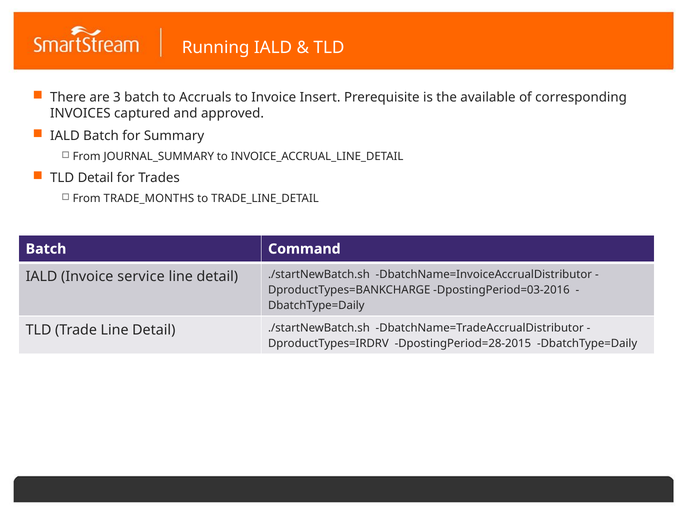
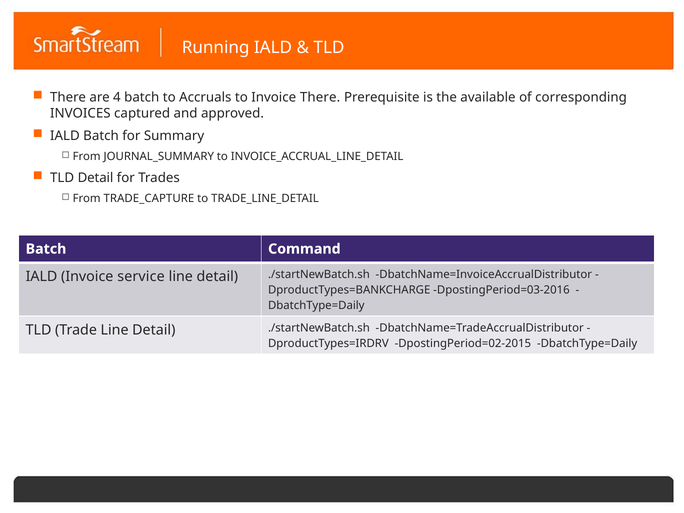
3: 3 -> 4
Invoice Insert: Insert -> There
TRADE_MONTHS: TRADE_MONTHS -> TRADE_CAPTURE
DpostingPeriod=28-2015: DpostingPeriod=28-2015 -> DpostingPeriod=02-2015
